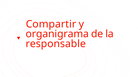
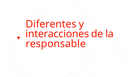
Compartir: Compartir -> Diferentes
organigrama: organigrama -> interacciones
